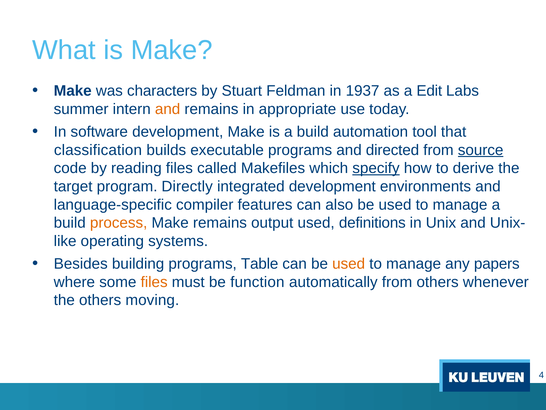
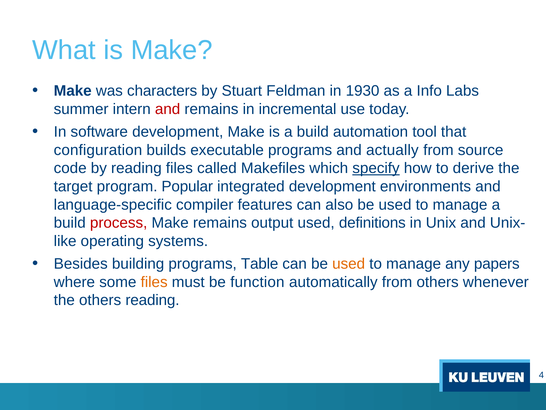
1937: 1937 -> 1930
Edit: Edit -> Info
and at (168, 109) colour: orange -> red
appropriate: appropriate -> incremental
classification: classification -> configuration
directed: directed -> actually
source underline: present -> none
Directly: Directly -> Popular
process colour: orange -> red
others moving: moving -> reading
